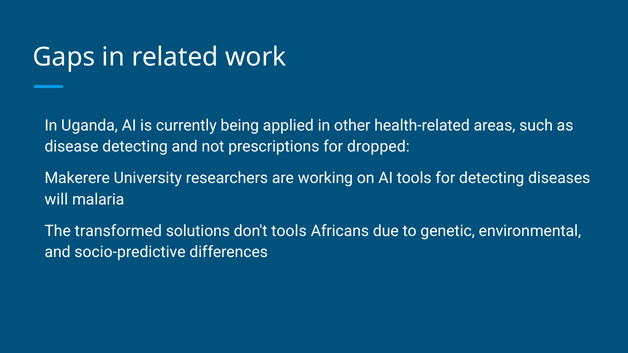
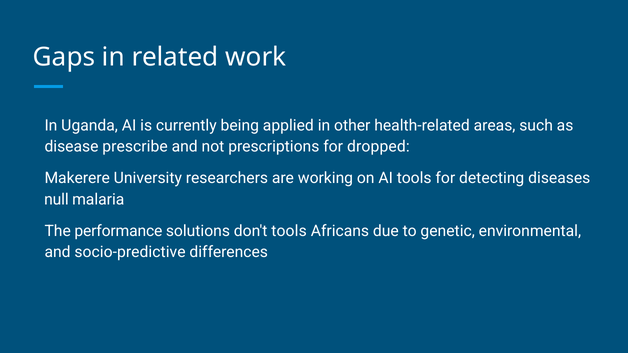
disease detecting: detecting -> prescribe
will: will -> null
transformed: transformed -> performance
